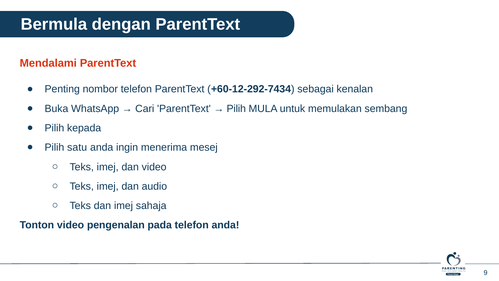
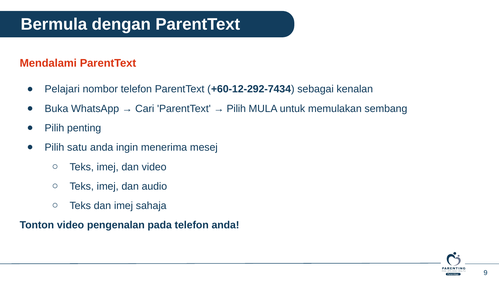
Penting: Penting -> Pelajari
kepada: kepada -> penting
